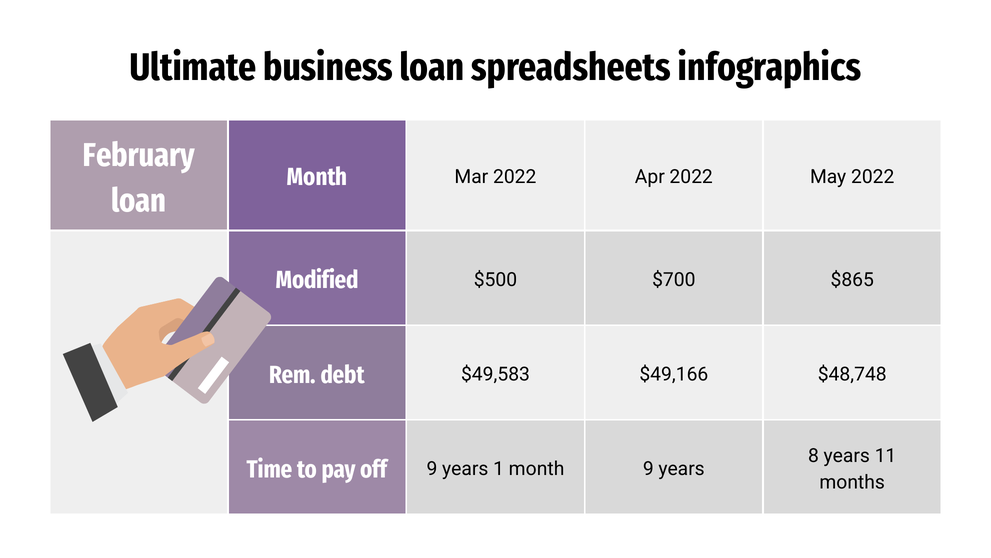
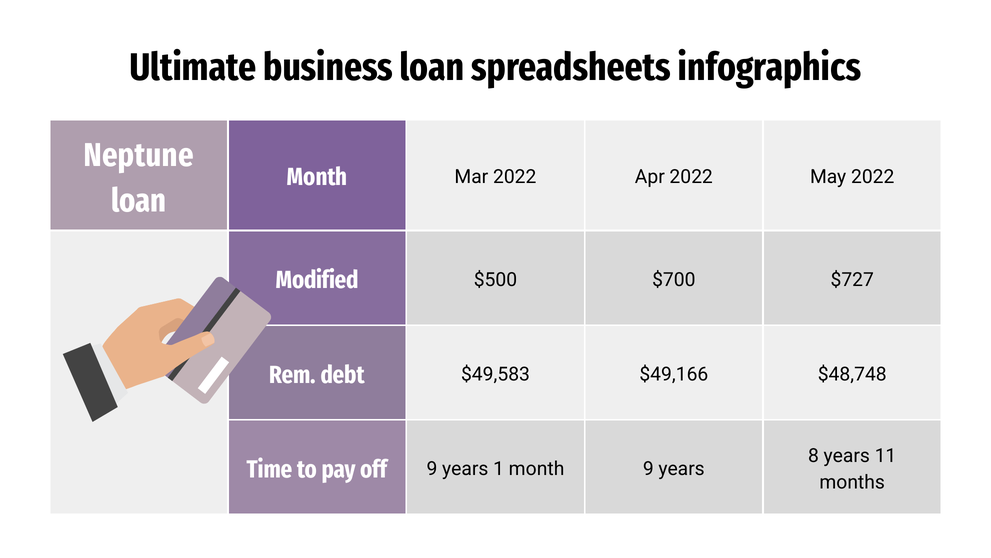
February: February -> Neptune
$865: $865 -> $727
